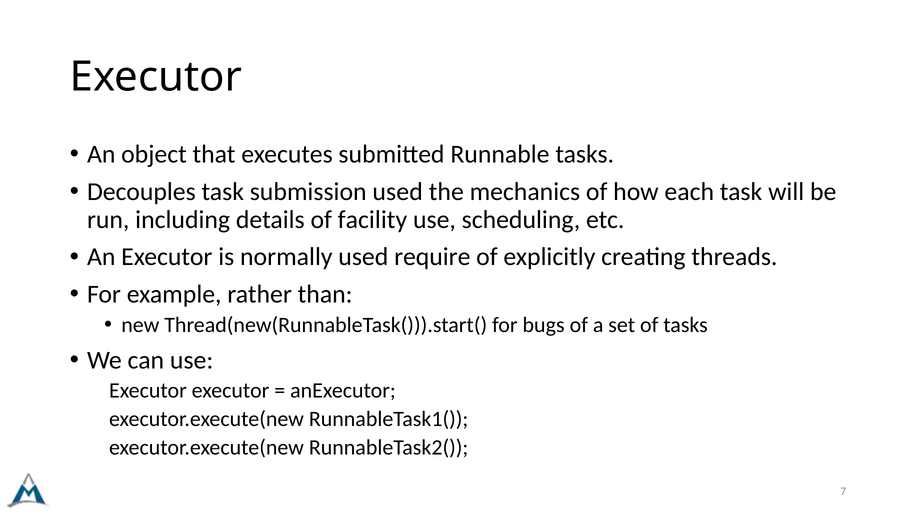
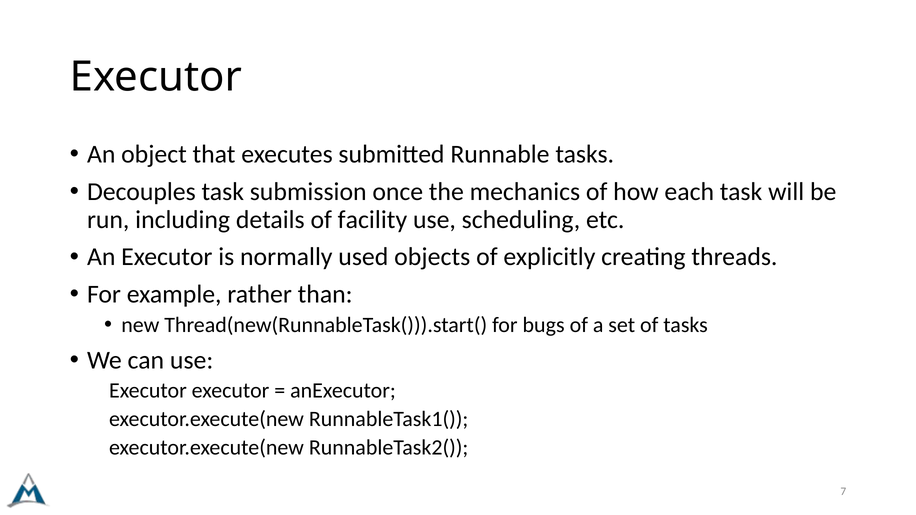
submission used: used -> once
require: require -> objects
